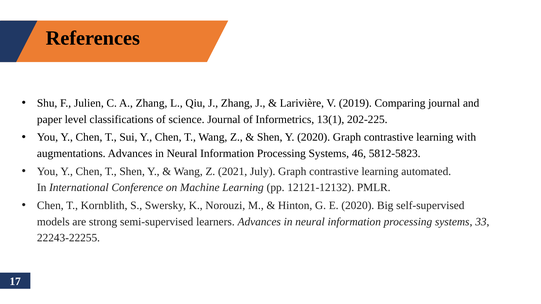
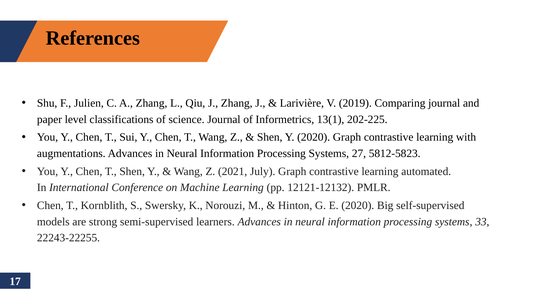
46: 46 -> 27
